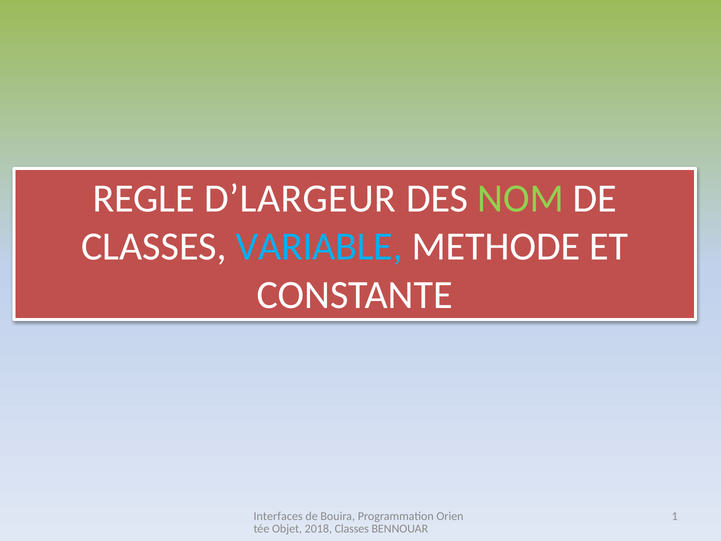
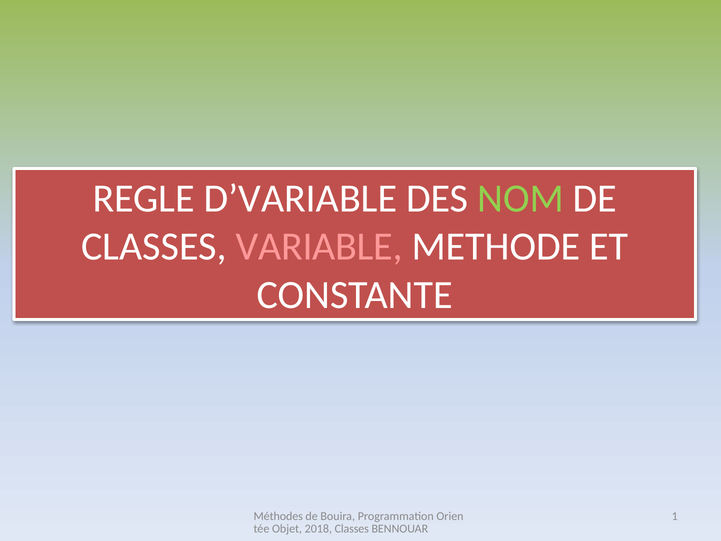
D’LARGEUR: D’LARGEUR -> D’VARIABLE
VARIABLE colour: light blue -> pink
Interfaces: Interfaces -> Méthodes
